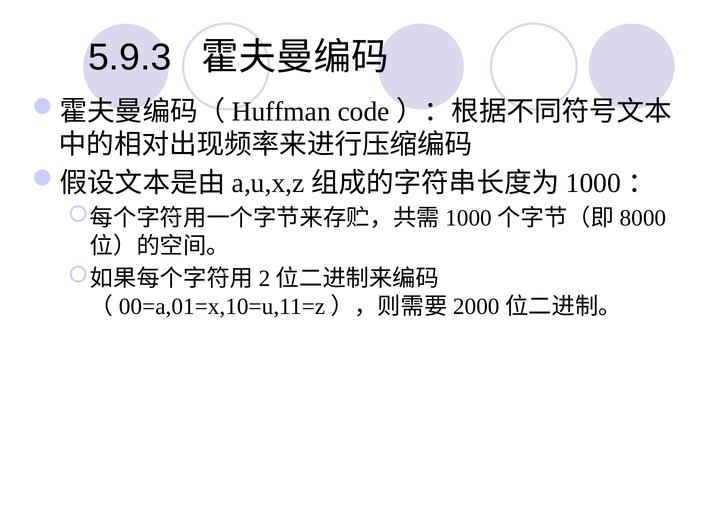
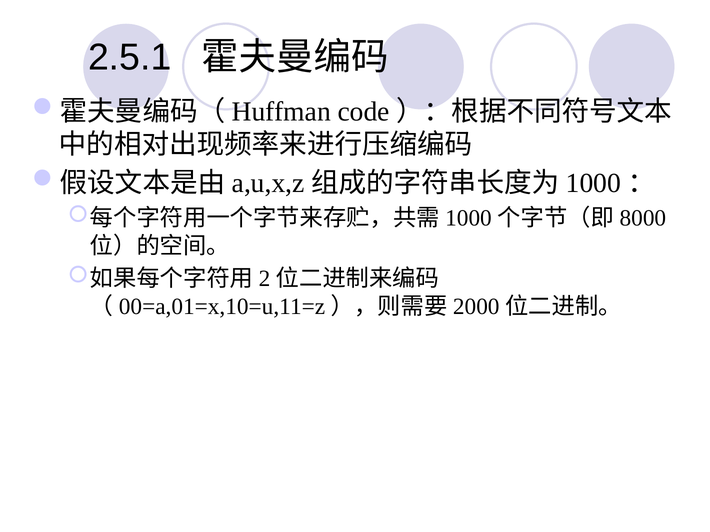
5.9.3: 5.9.3 -> 2.5.1
